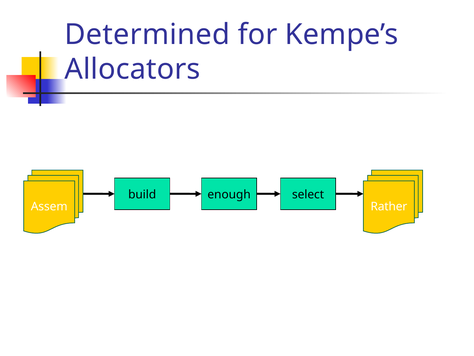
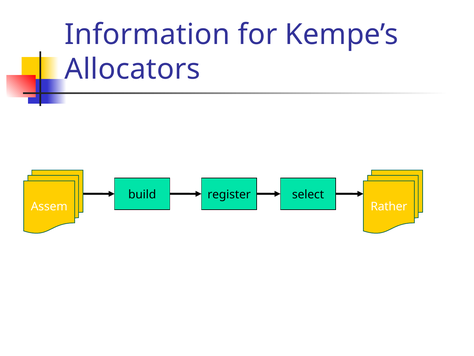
Determined: Determined -> Information
enough: enough -> register
